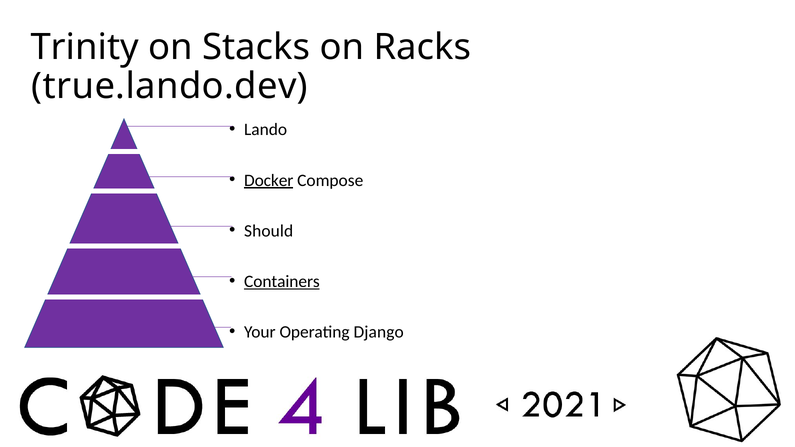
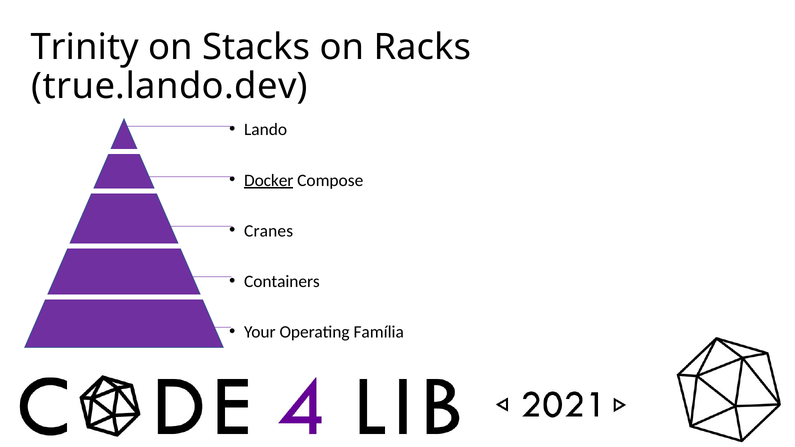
Should: Should -> Cranes
Containers underline: present -> none
Django: Django -> Família
